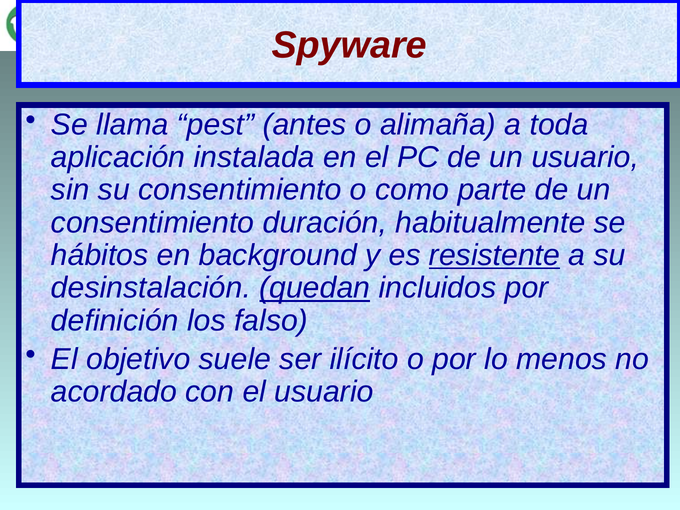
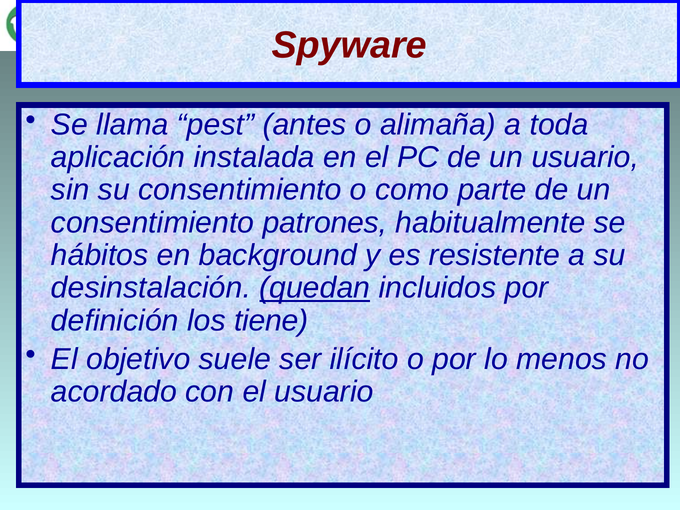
duración: duración -> patrones
resistente underline: present -> none
falso: falso -> tiene
